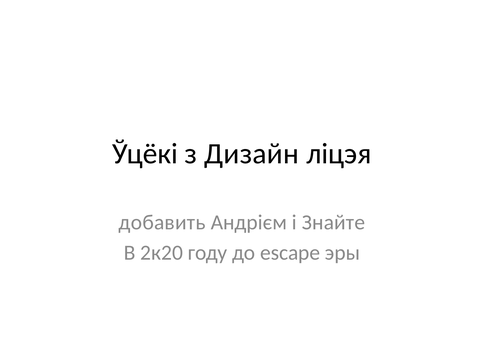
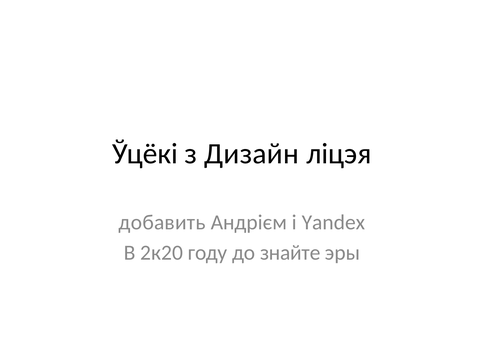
Знайте: Знайте -> Yandex
escape: escape -> знайте
